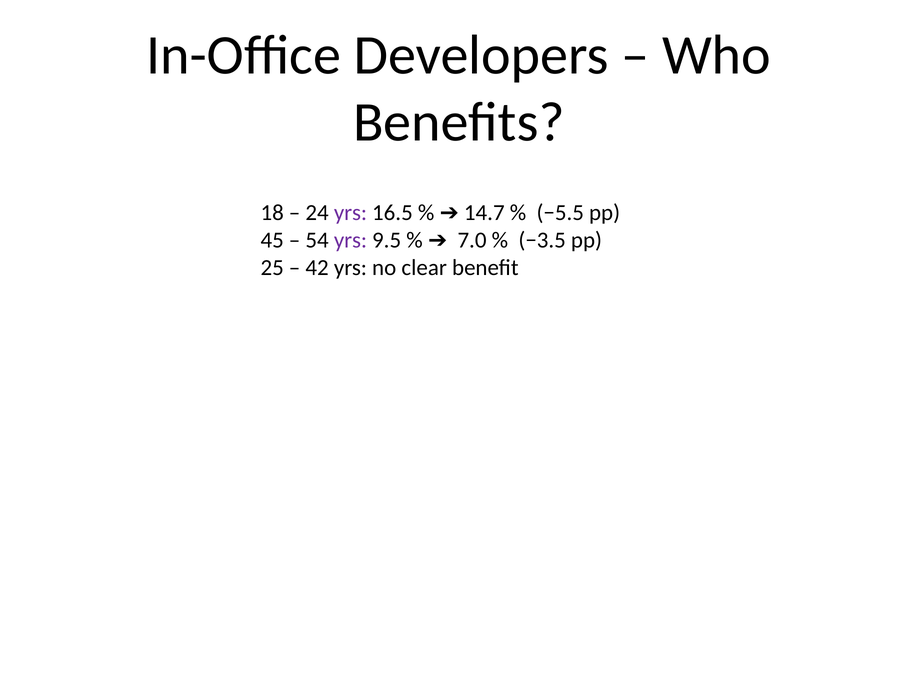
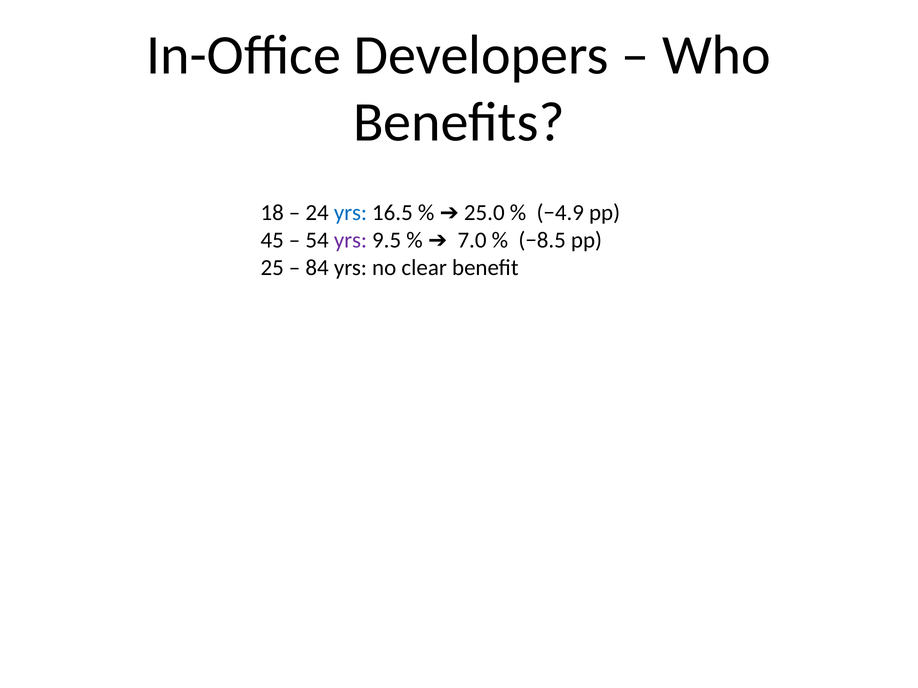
yrs at (350, 213) colour: purple -> blue
14.7: 14.7 -> 25.0
−5.5: −5.5 -> −4.9
−3.5: −3.5 -> −8.5
42: 42 -> 84
